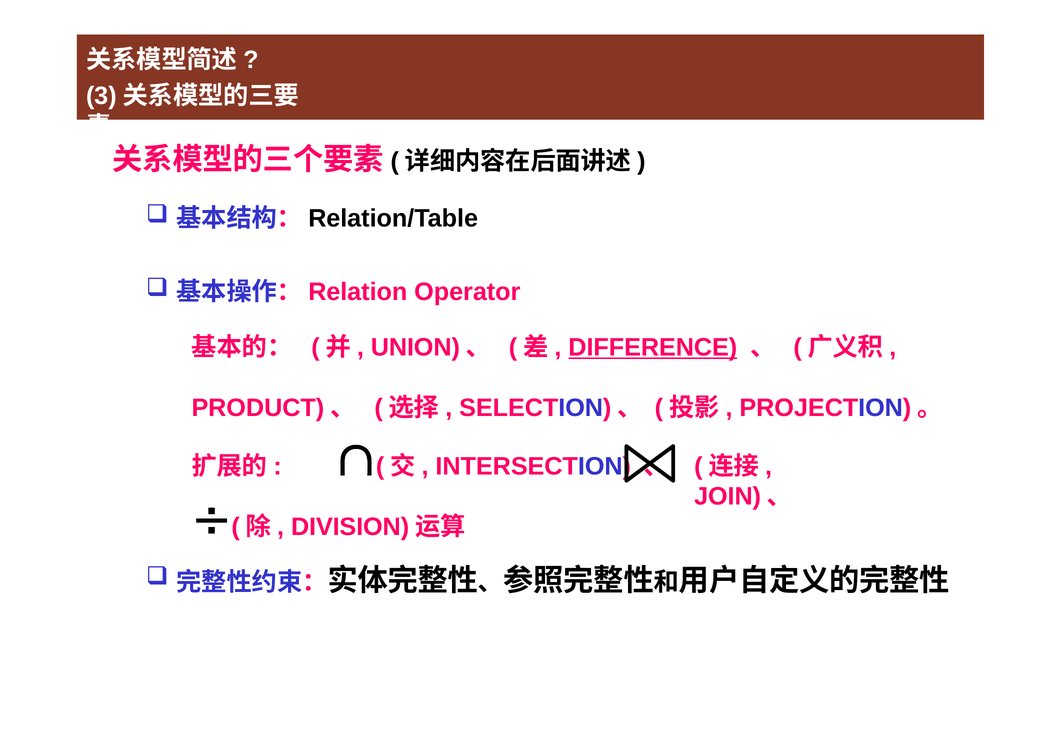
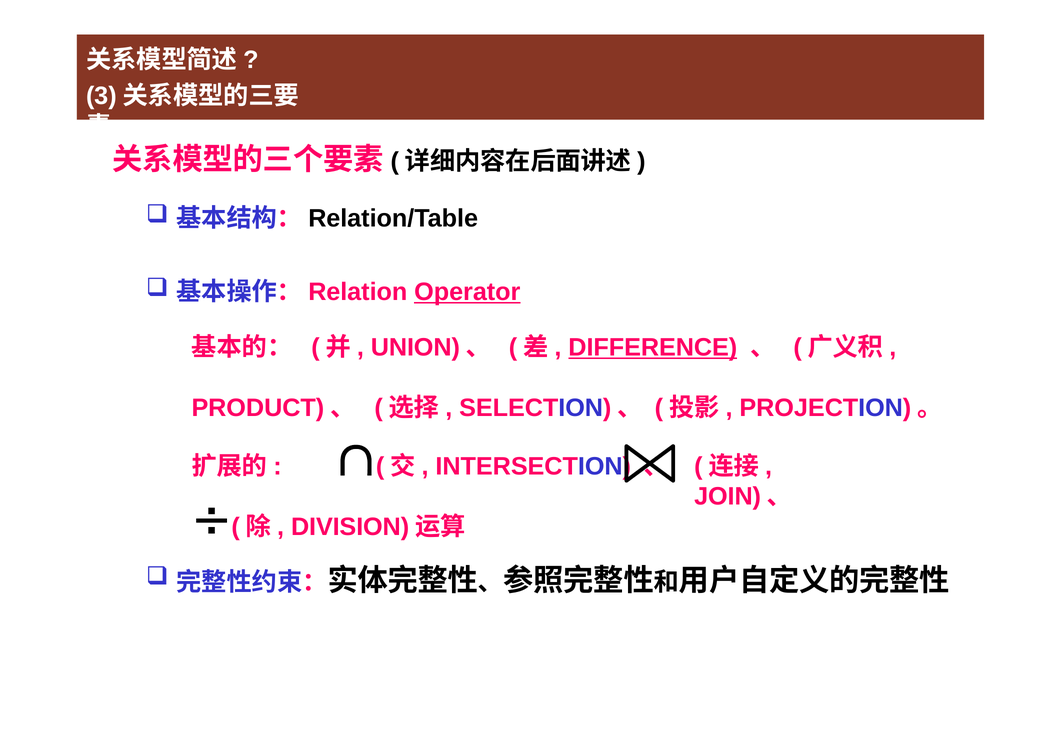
Operator underline: none -> present
